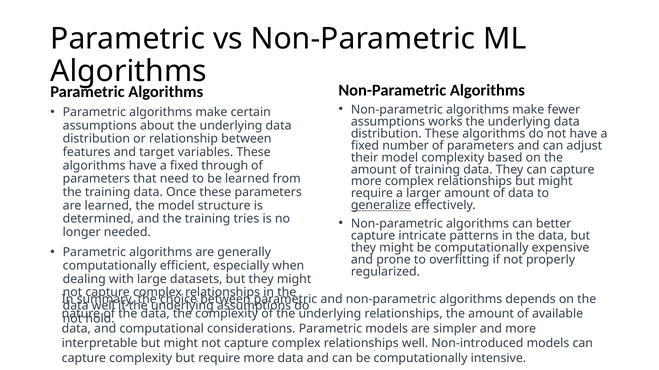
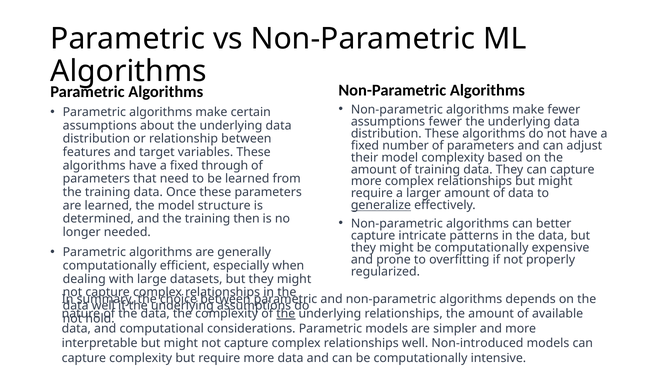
assumptions works: works -> fewer
tries: tries -> then
the at (286, 314) underline: none -> present
